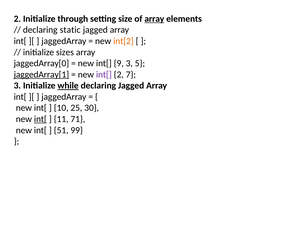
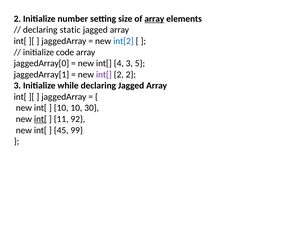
through: through -> number
int[2 colour: orange -> blue
sizes: sizes -> code
9: 9 -> 4
jaggedArray[1 underline: present -> none
2 7: 7 -> 2
while underline: present -> none
10 25: 25 -> 10
71: 71 -> 92
51: 51 -> 45
